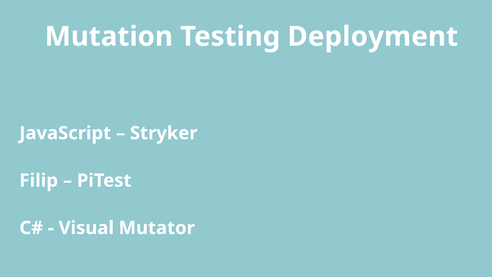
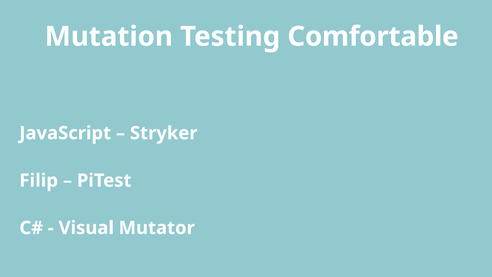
Deployment: Deployment -> Comfortable
